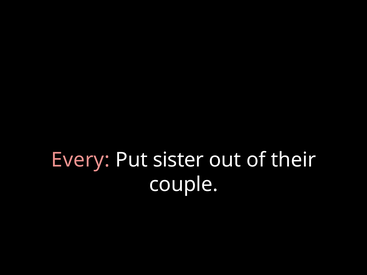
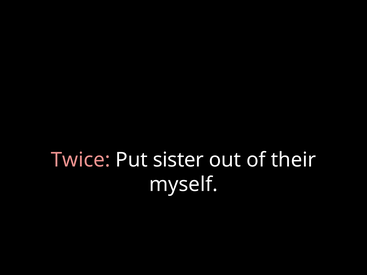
Every: Every -> Twice
couple: couple -> myself
